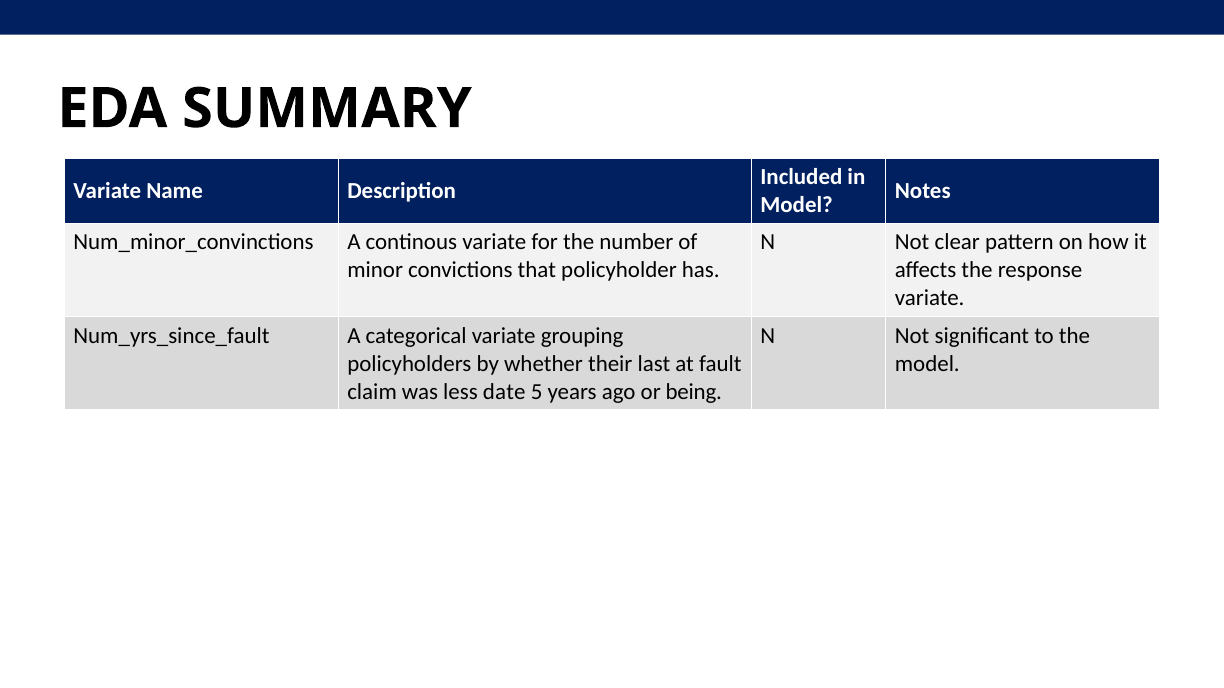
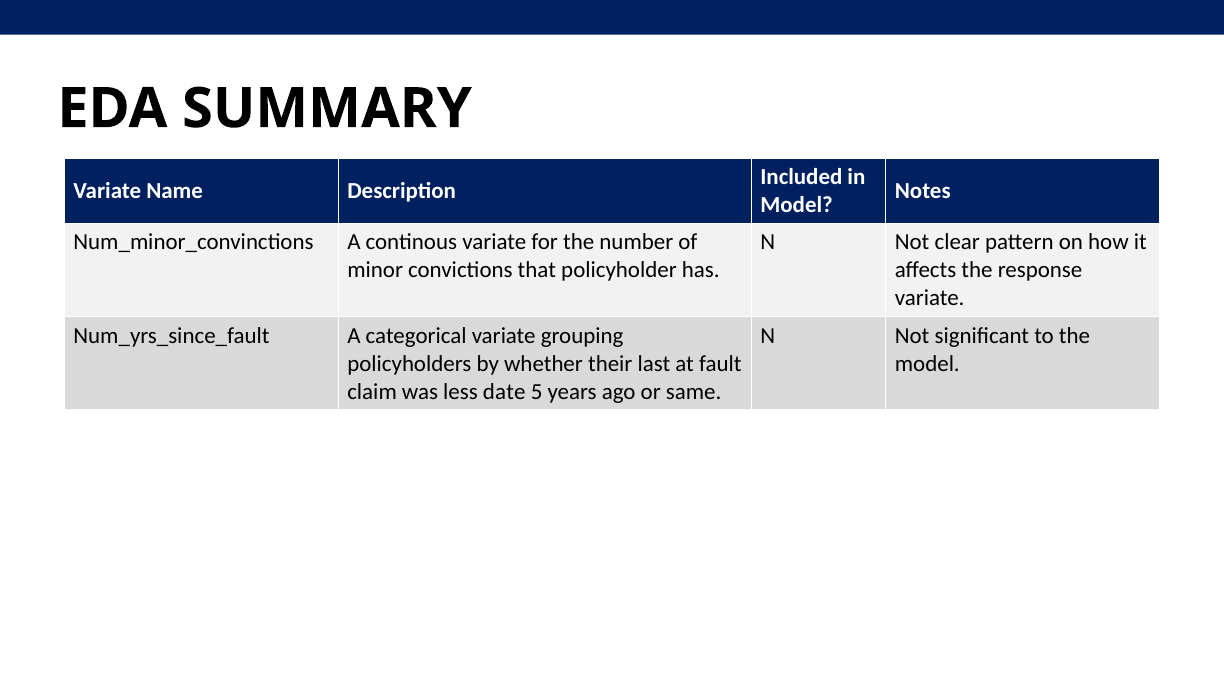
being: being -> same
